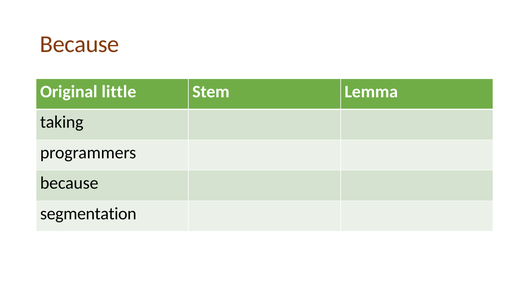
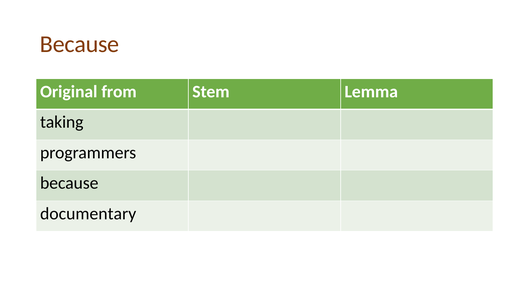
little: little -> from
segmentation: segmentation -> documentary
